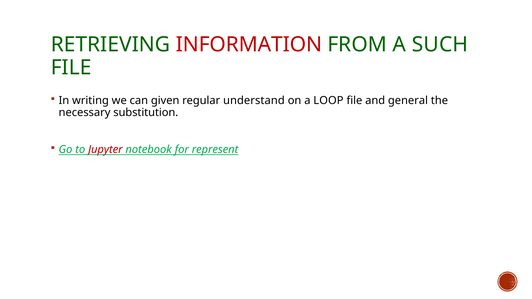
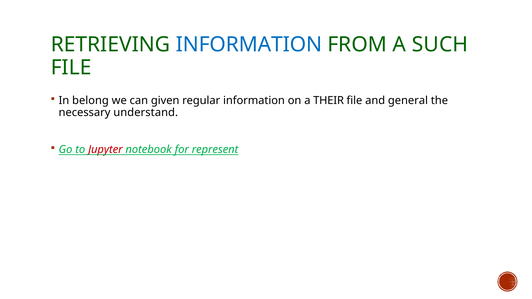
INFORMATION at (249, 45) colour: red -> blue
writing: writing -> belong
regular understand: understand -> information
LOOP: LOOP -> THEIR
substitution: substitution -> understand
